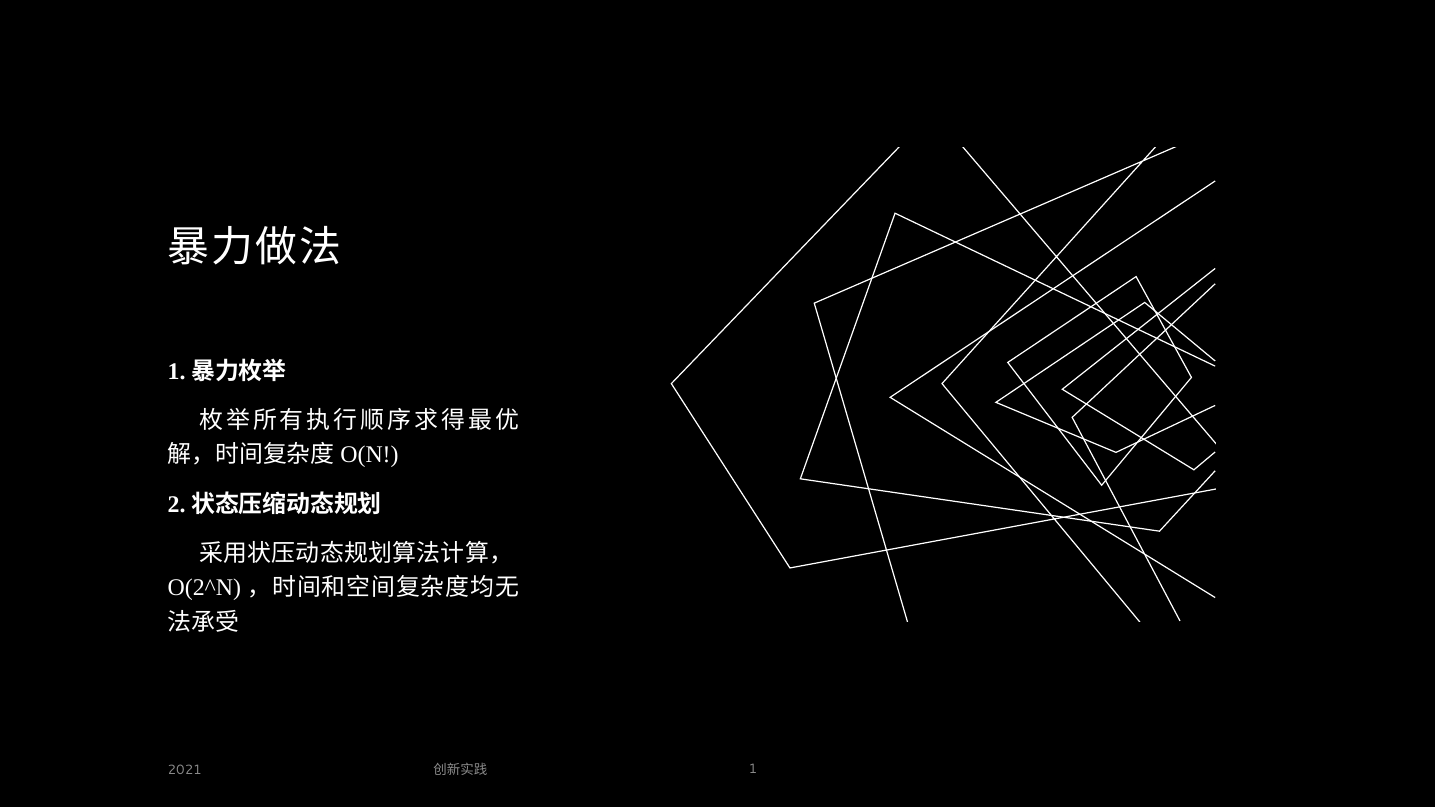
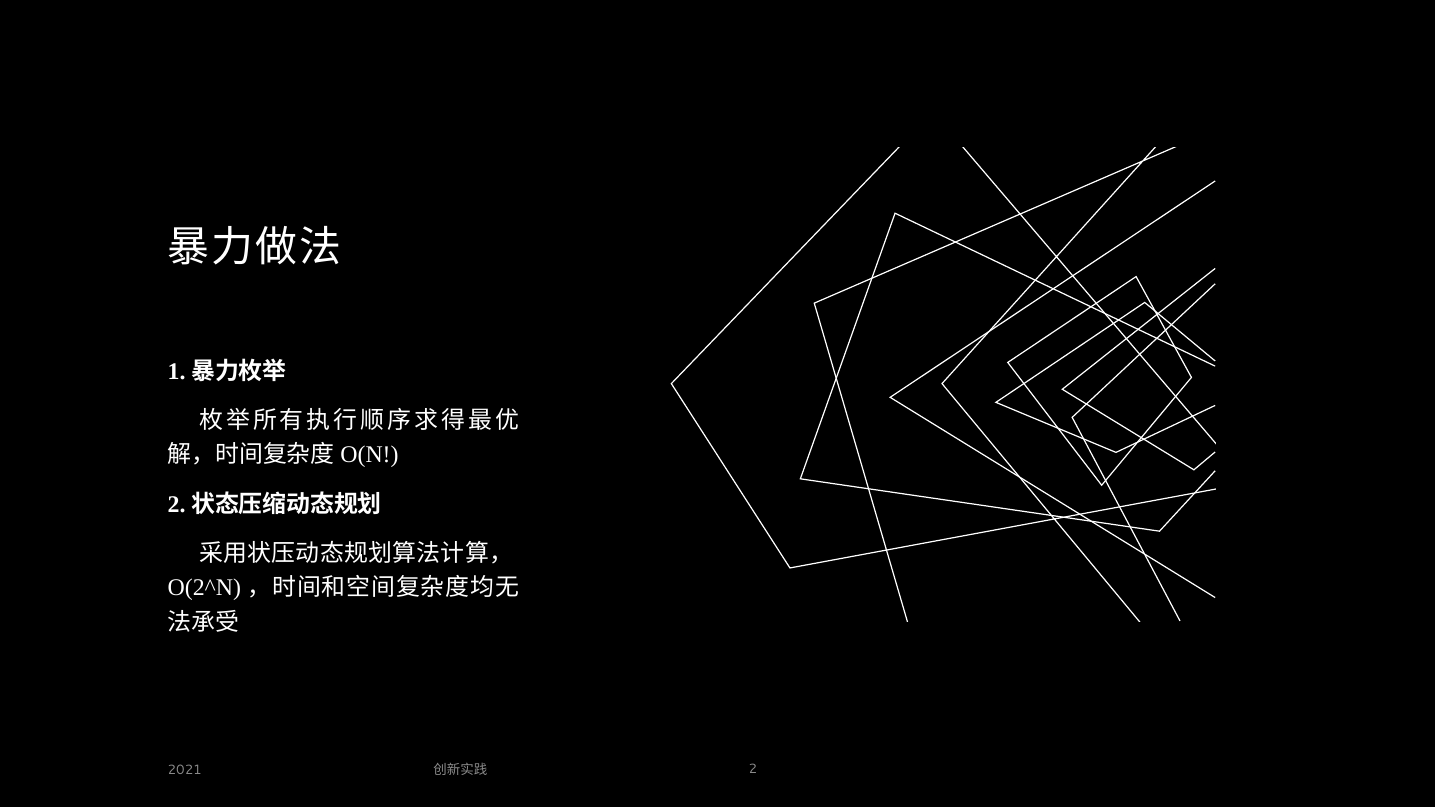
1: 1 -> 2
